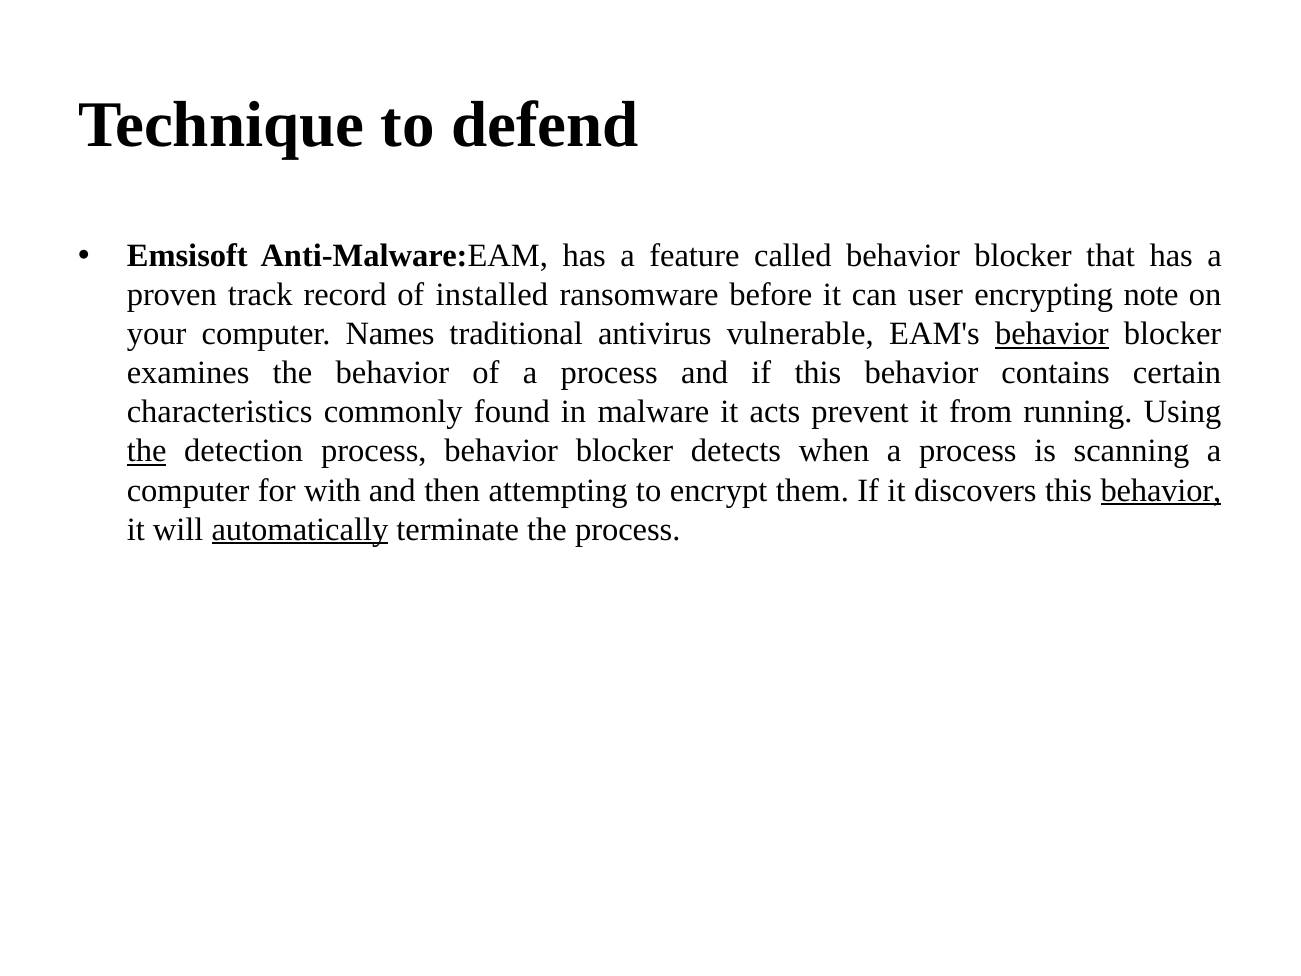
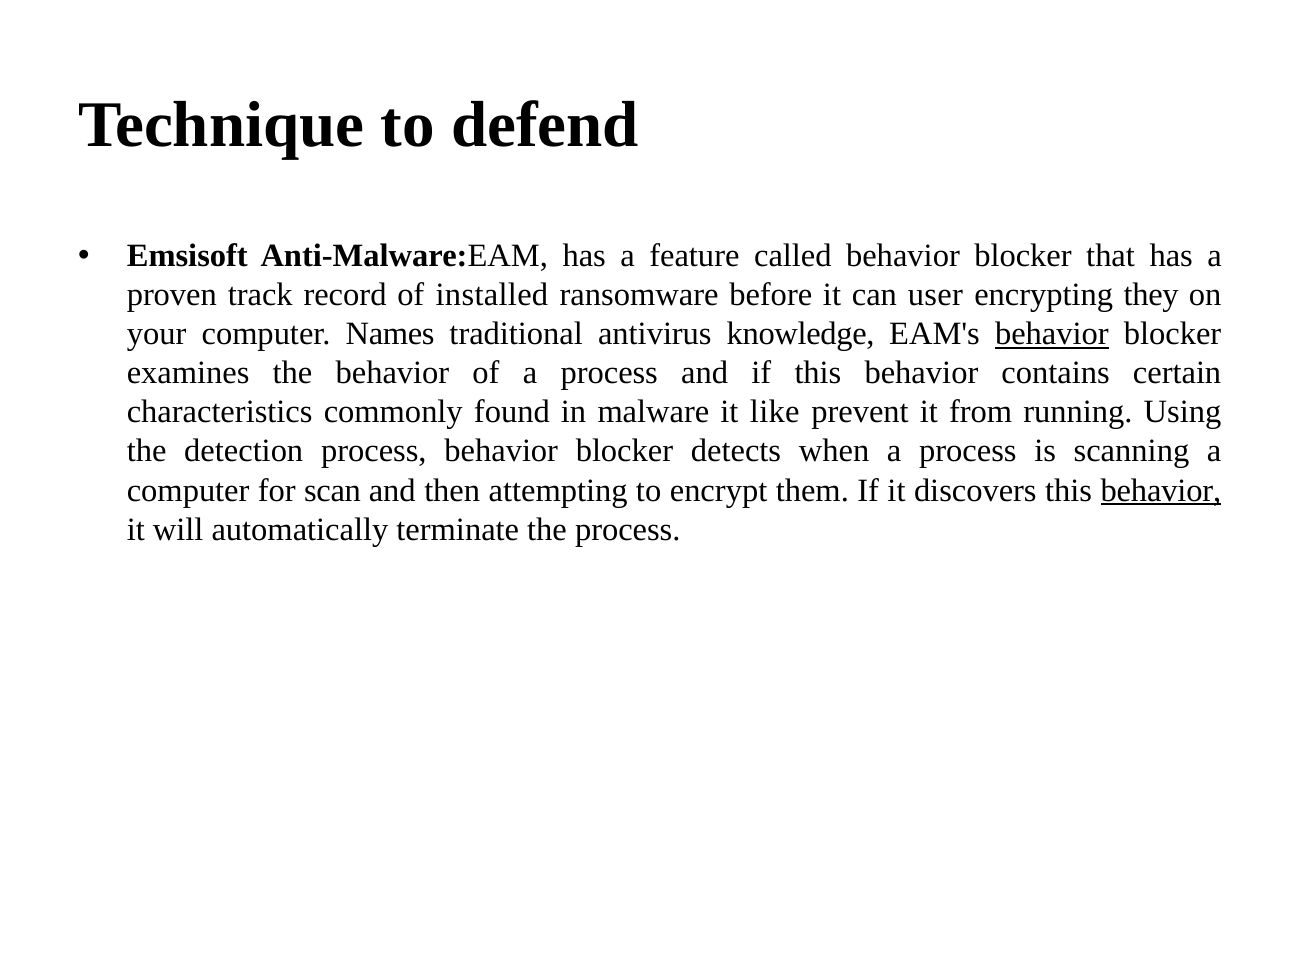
note: note -> they
vulnerable: vulnerable -> knowledge
acts: acts -> like
the at (147, 451) underline: present -> none
with: with -> scan
automatically underline: present -> none
